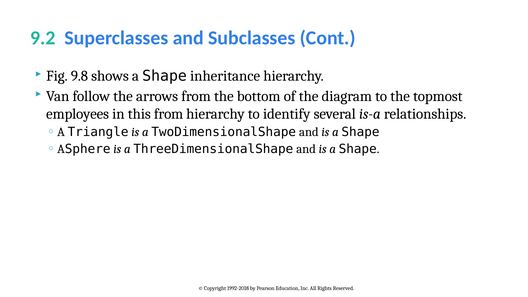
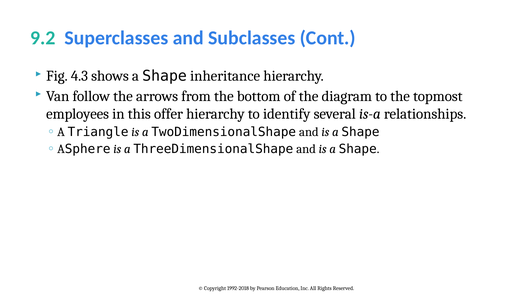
9.8: 9.8 -> 4.3
this from: from -> offer
